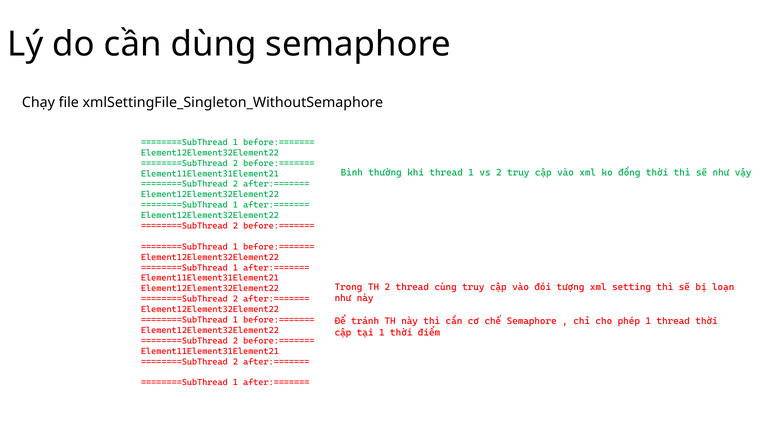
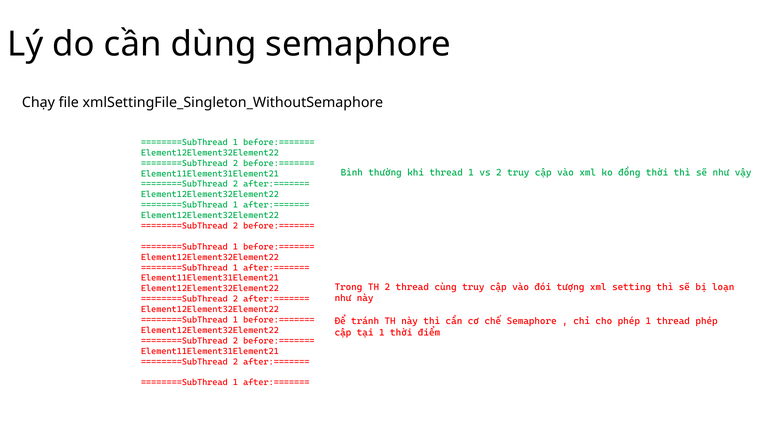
thread thời: thời -> phép
